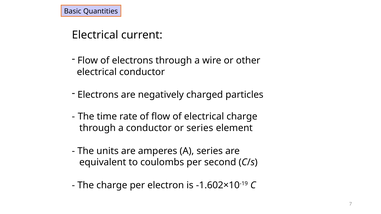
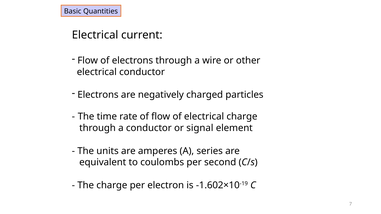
or series: series -> signal
